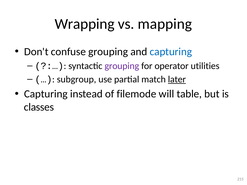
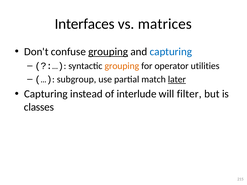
Wrapping: Wrapping -> Interfaces
mapping: mapping -> matrices
grouping at (108, 52) underline: none -> present
grouping at (122, 66) colour: purple -> orange
filemode: filemode -> interlude
table: table -> filter
